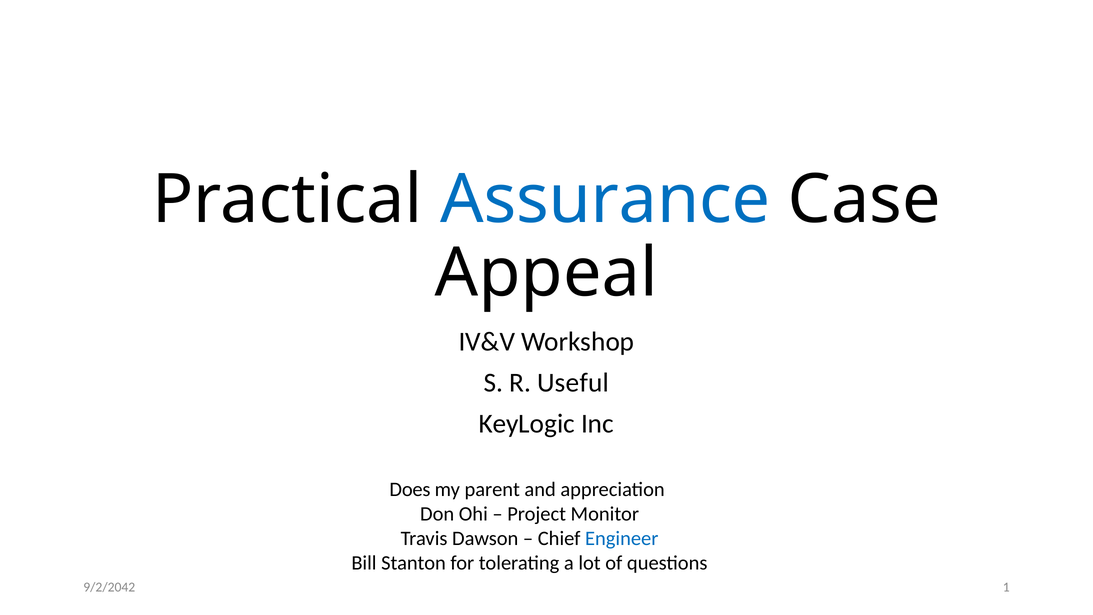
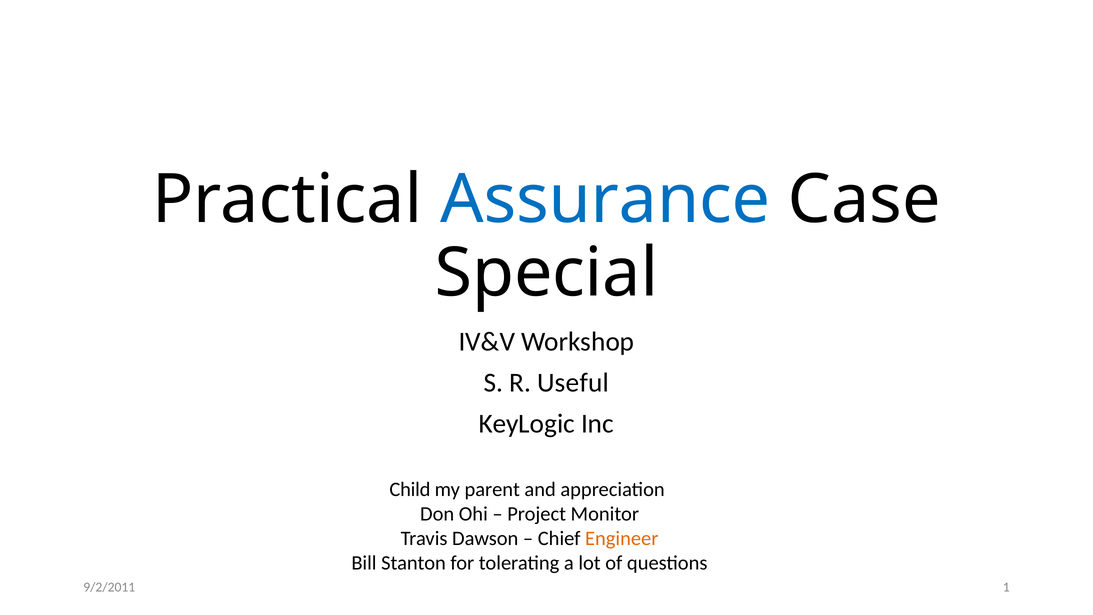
Appeal: Appeal -> Special
Does: Does -> Child
Engineer colour: blue -> orange
9/2/2042: 9/2/2042 -> 9/2/2011
